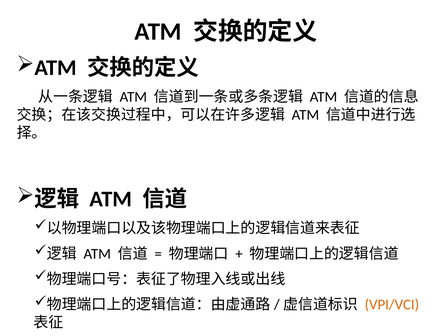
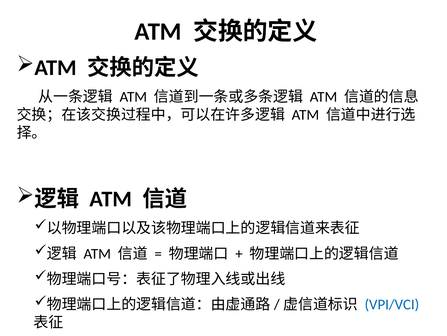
VPI/VCI colour: orange -> blue
